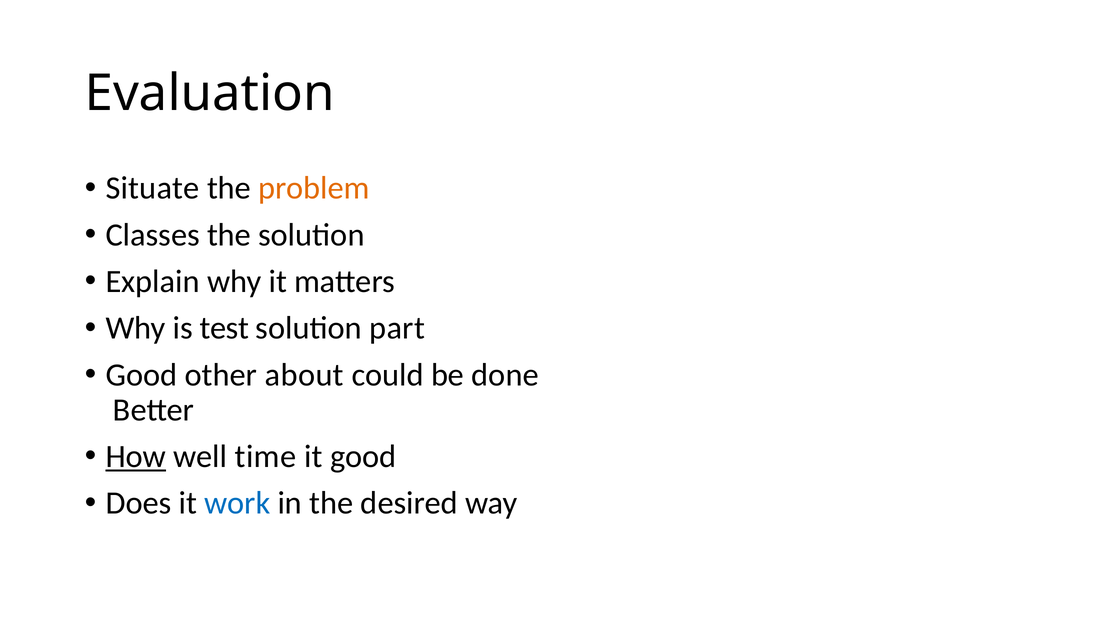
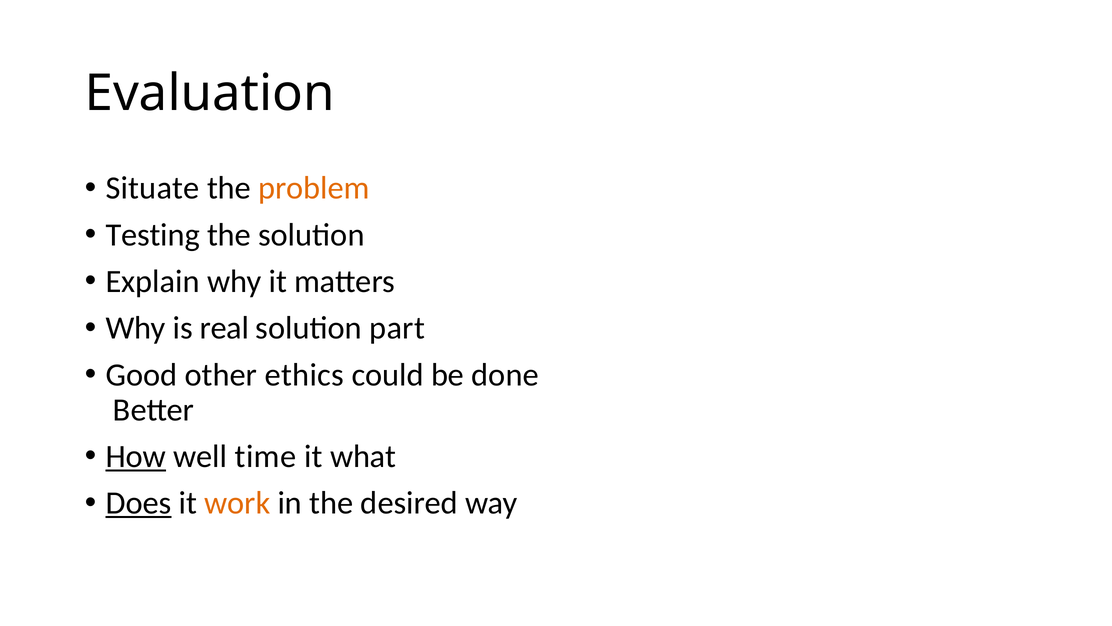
Classes: Classes -> Testing
test: test -> real
about: about -> ethics
it good: good -> what
Does underline: none -> present
work colour: blue -> orange
